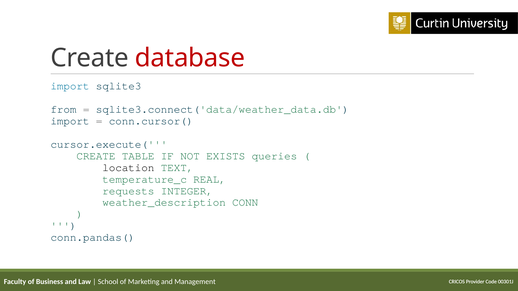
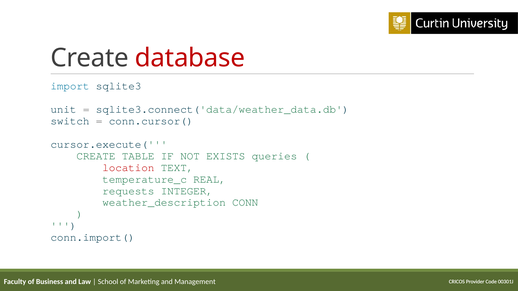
from: from -> unit
import at (70, 121): import -> switch
location colour: black -> red
conn.pandas(: conn.pandas( -> conn.import(
